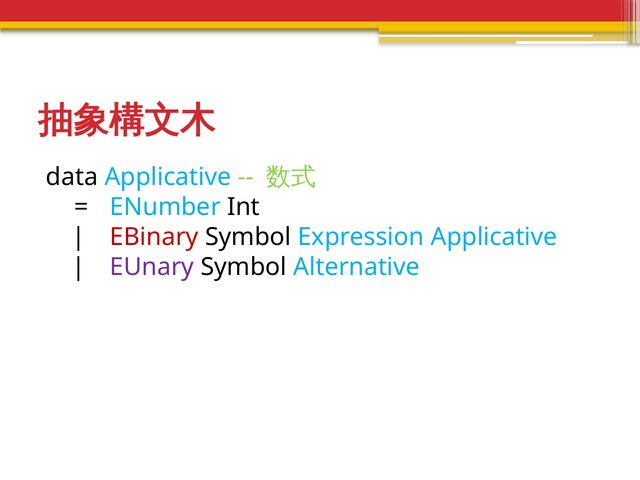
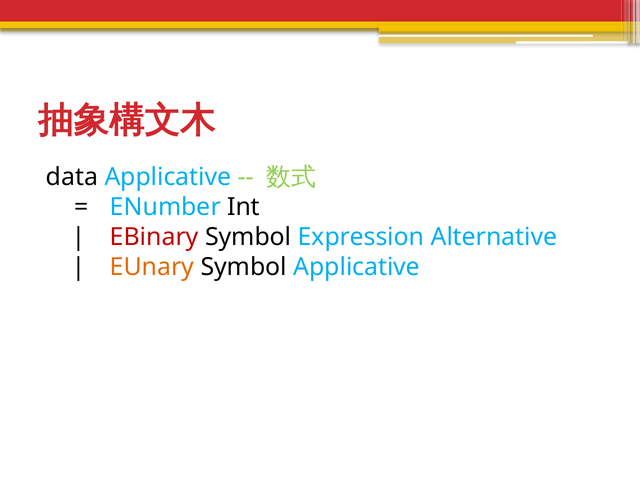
Expression Applicative: Applicative -> Alternative
EUnary colour: purple -> orange
Symbol Alternative: Alternative -> Applicative
